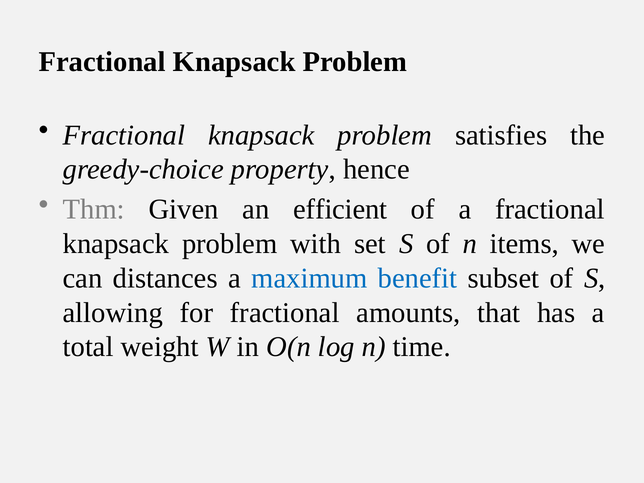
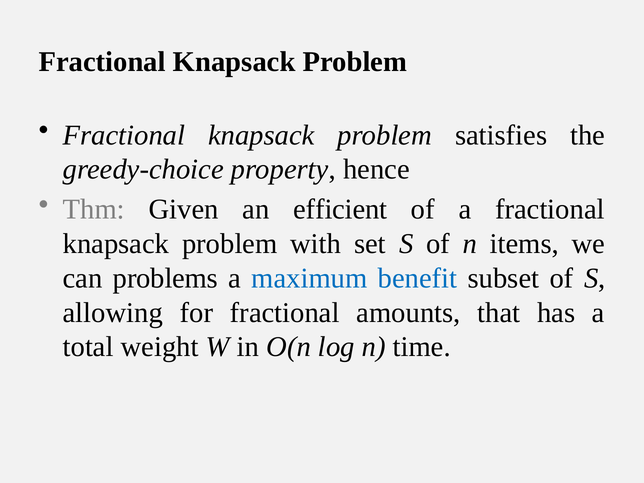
distances: distances -> problems
